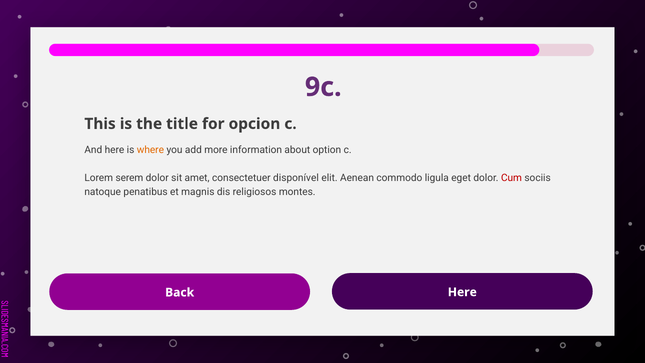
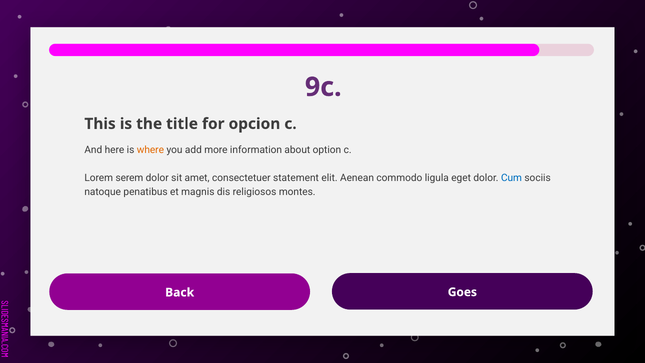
disponível: disponível -> statement
Cum colour: red -> blue
Back Here: Here -> Goes
